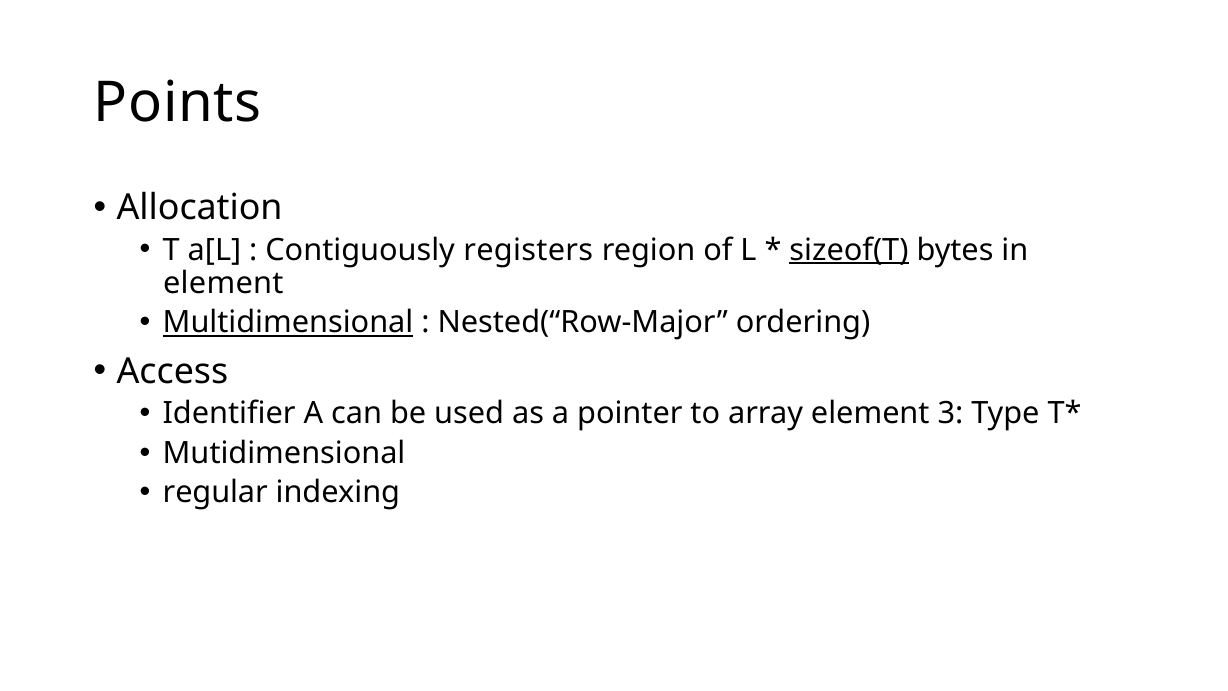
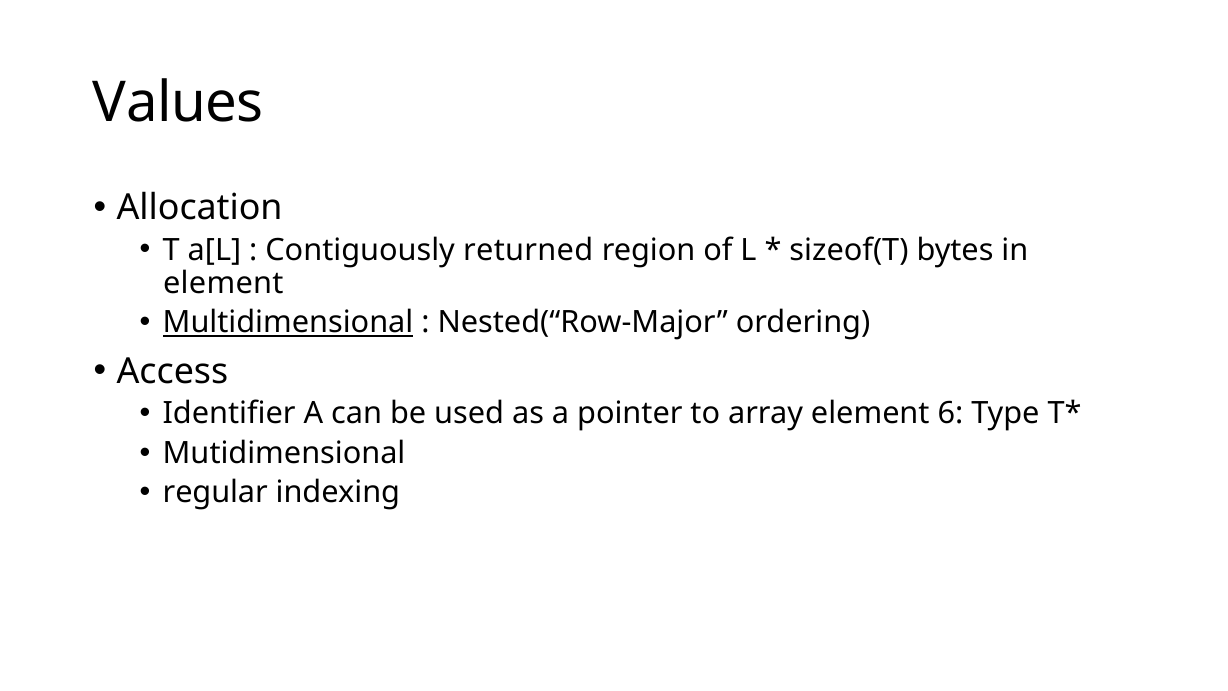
Points: Points -> Values
registers: registers -> returned
sizeof(T underline: present -> none
3: 3 -> 6
